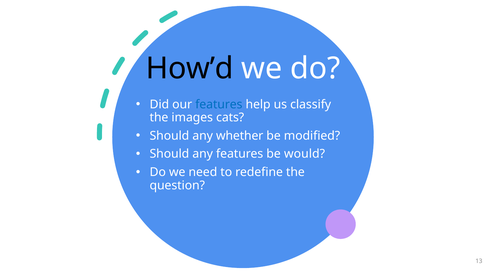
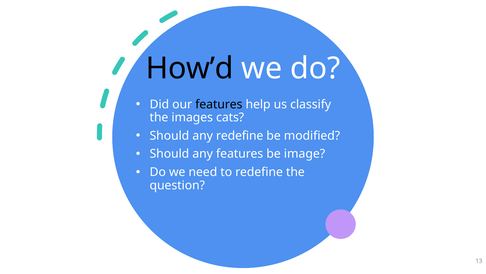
features at (219, 104) colour: blue -> black
any whether: whether -> redefine
would: would -> image
